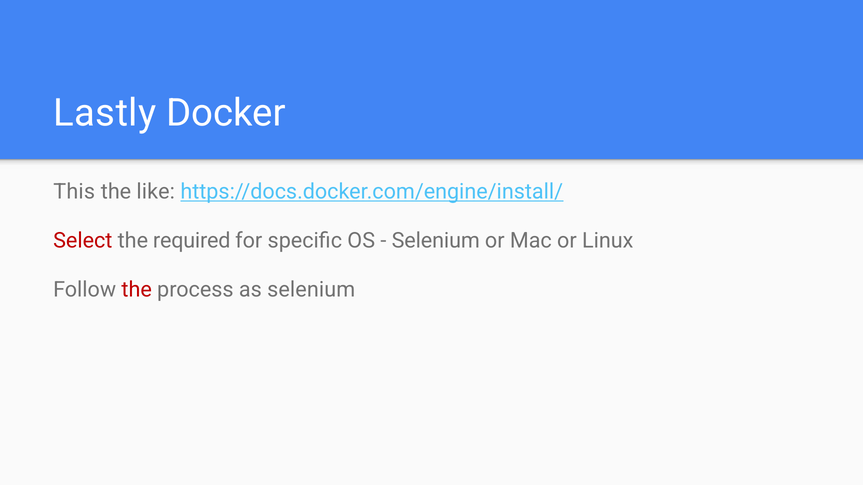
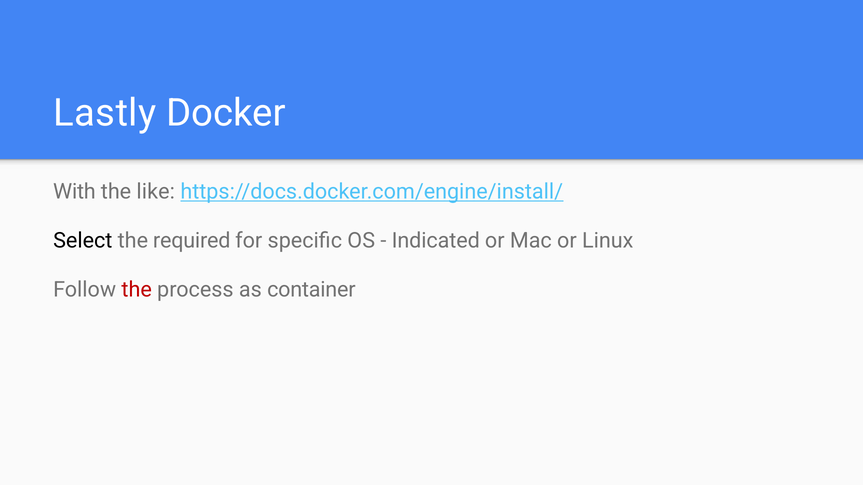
This: This -> With
Select colour: red -> black
Selenium at (436, 241): Selenium -> Indicated
as selenium: selenium -> container
